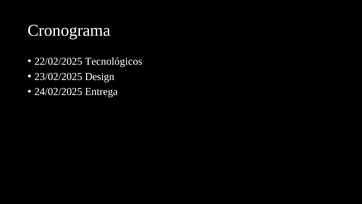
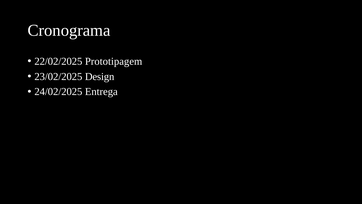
Tecnológicos: Tecnológicos -> Prototipagem
